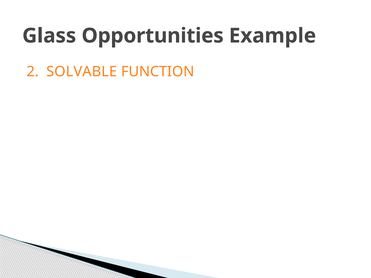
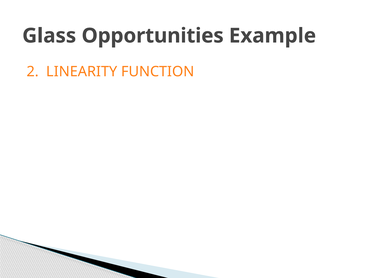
SOLVABLE: SOLVABLE -> LINEARITY
